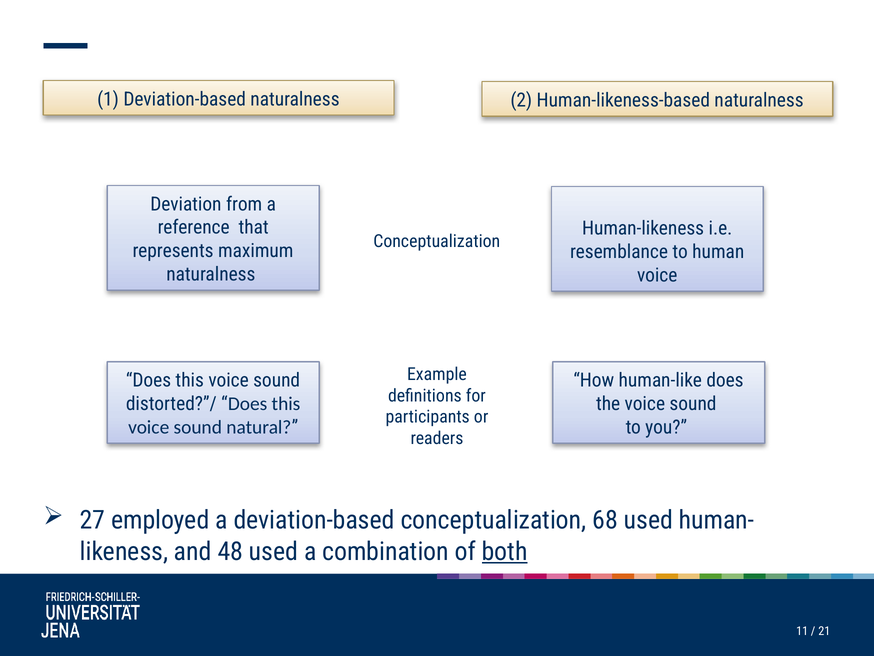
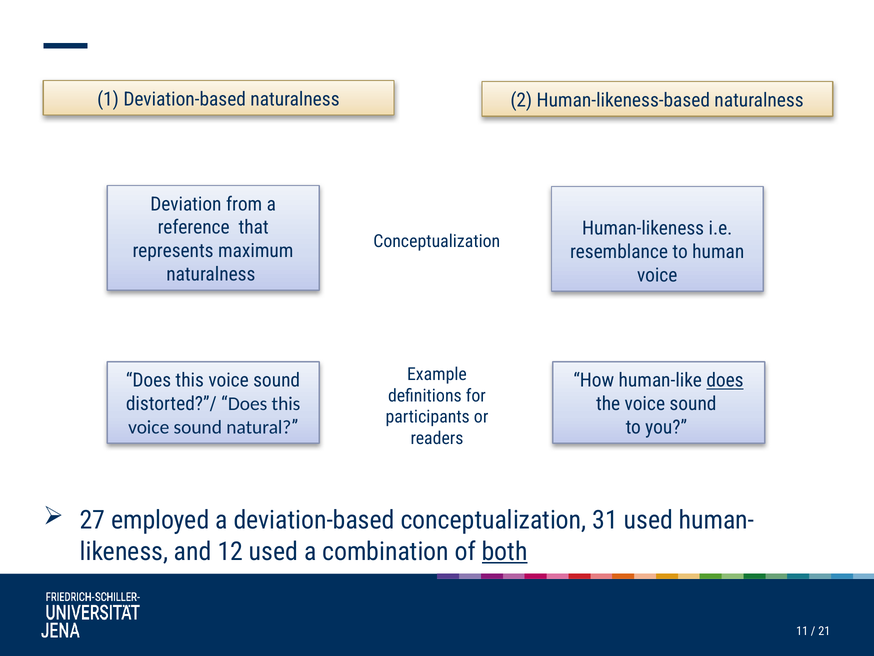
does at (725, 380) underline: none -> present
68: 68 -> 31
48: 48 -> 12
